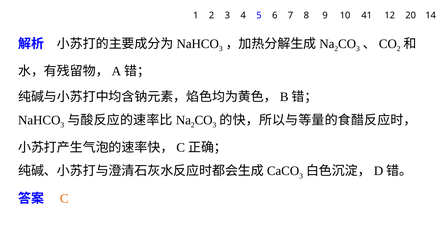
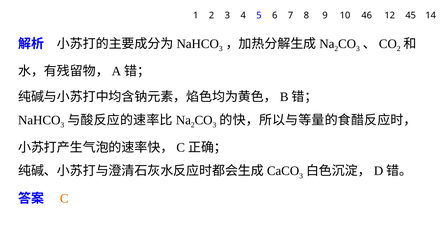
41: 41 -> 46
20: 20 -> 45
